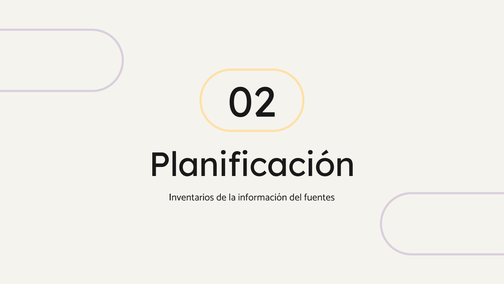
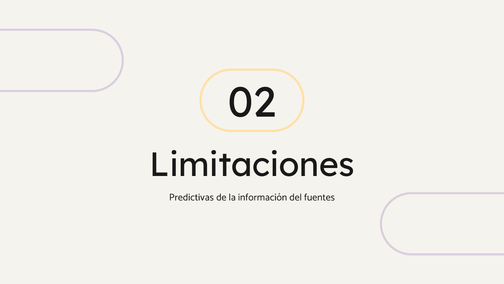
Planificación: Planificación -> Limitaciones
Inventarios: Inventarios -> Predictivas
